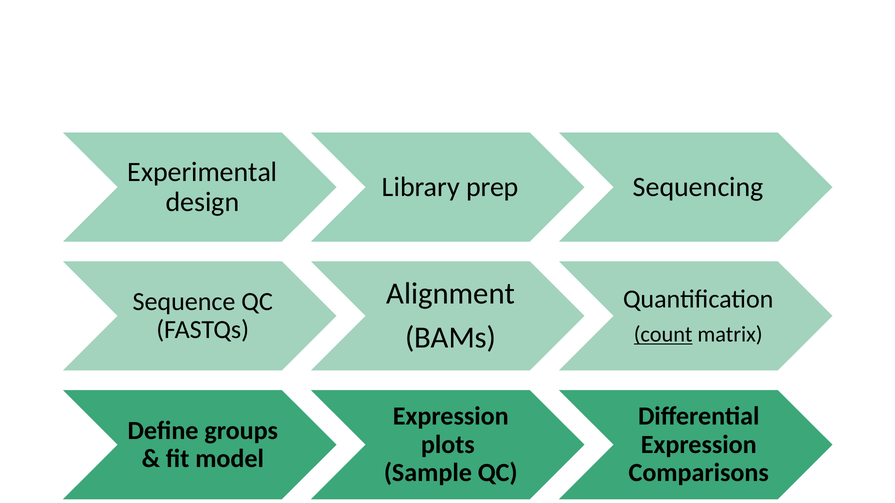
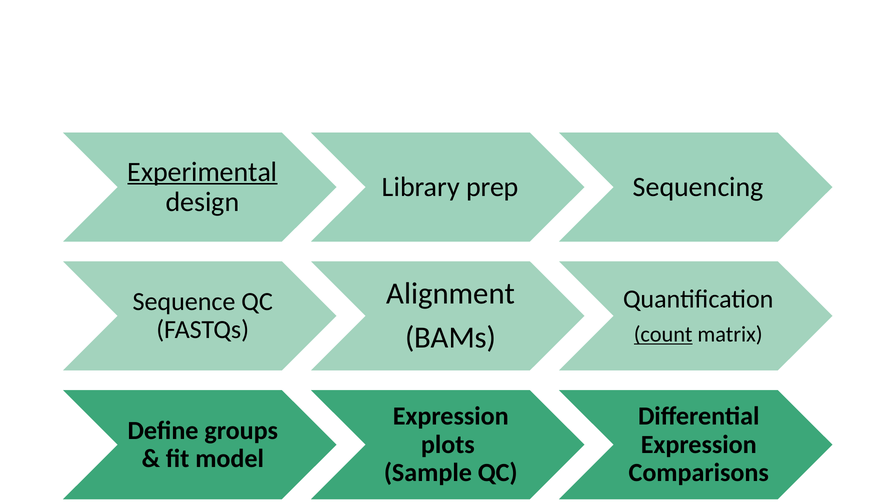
Experimental underline: none -> present
